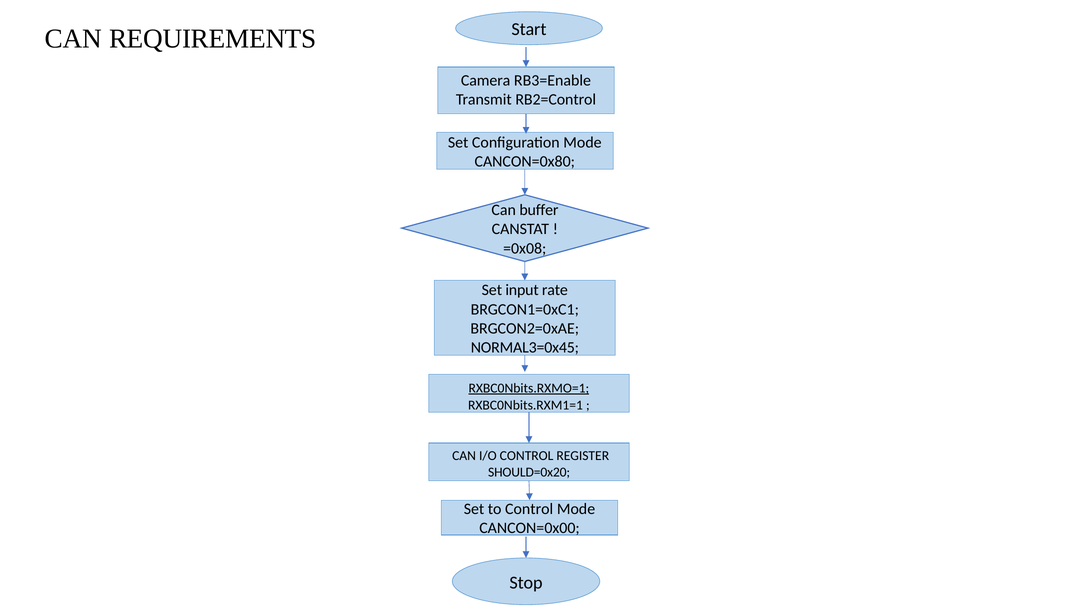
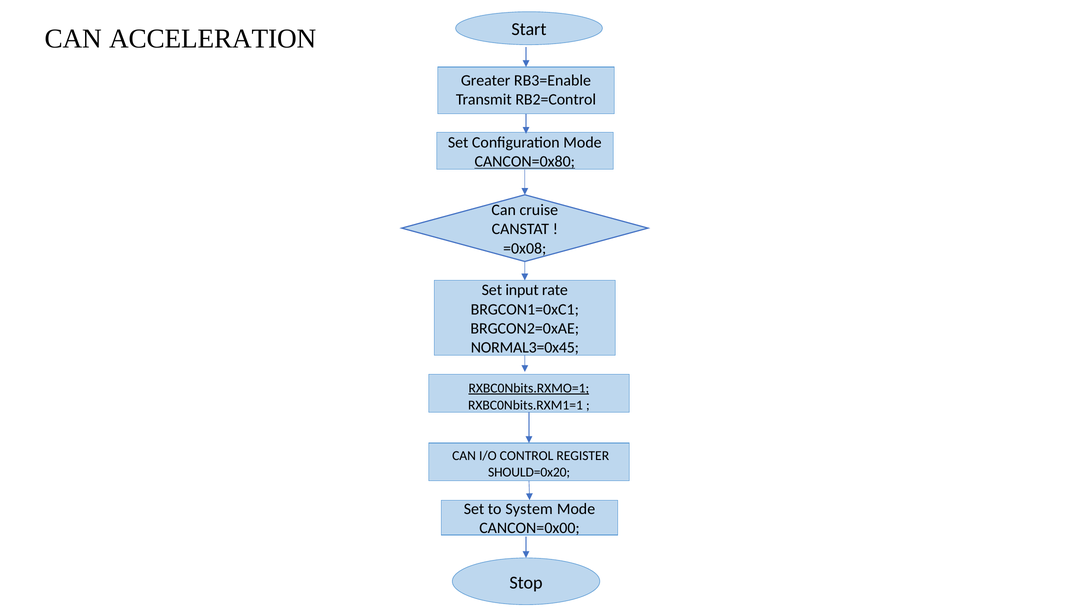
REQUIREMENTS: REQUIREMENTS -> ACCELERATION
Camera: Camera -> Greater
CANCON=0x80 underline: none -> present
buffer: buffer -> cruise
to Control: Control -> System
